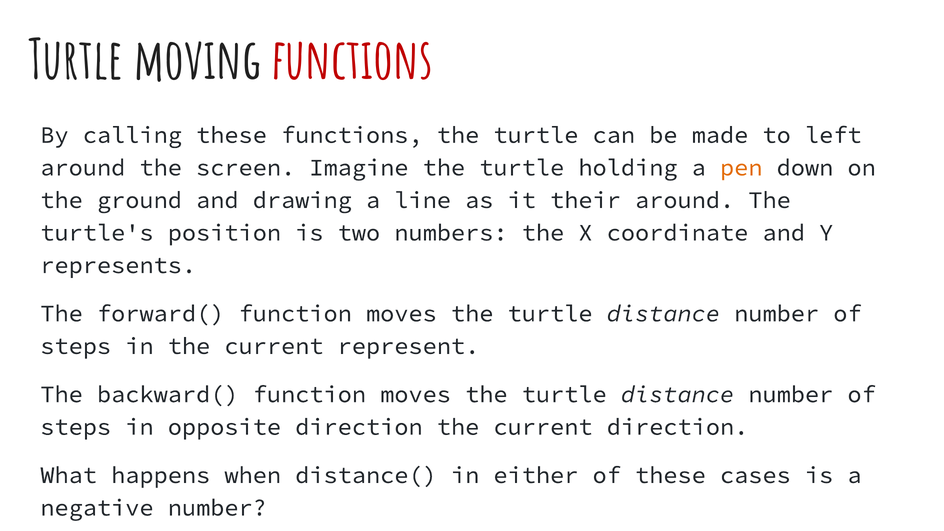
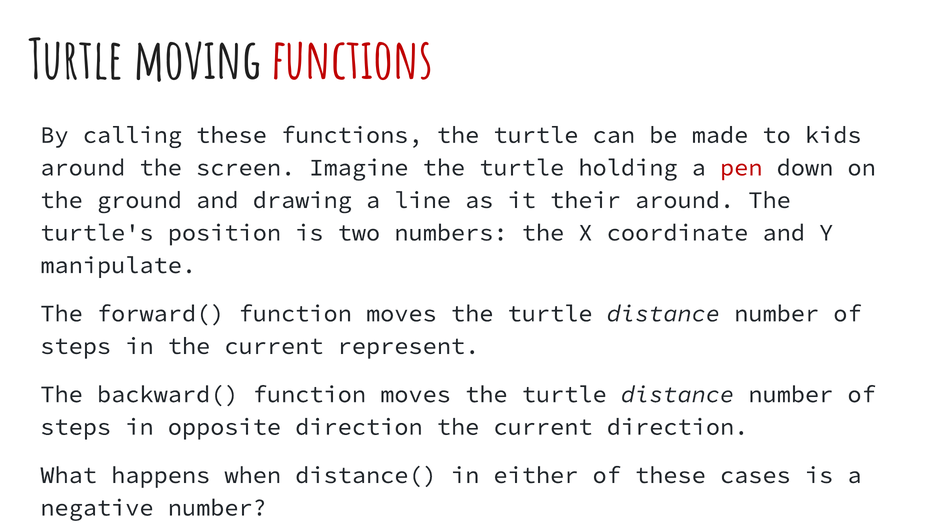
left: left -> kids
pen colour: orange -> red
represents: represents -> manipulate
